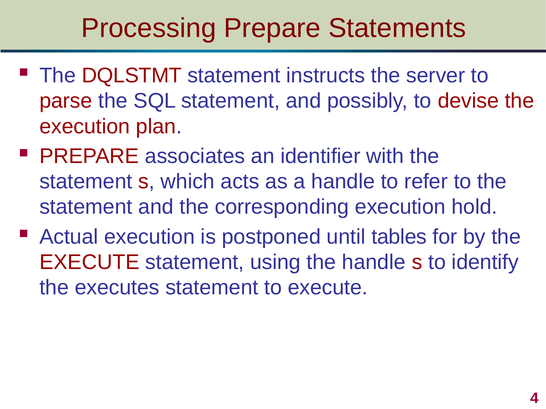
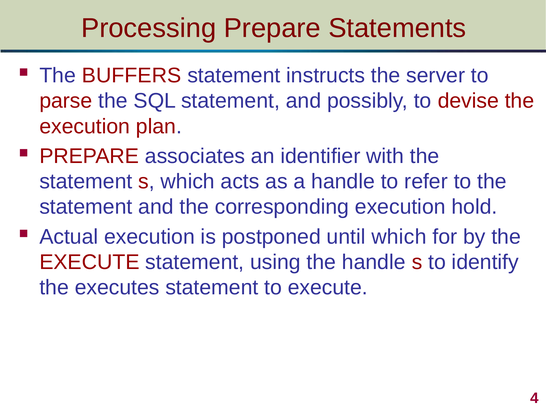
DQLSTMT: DQLSTMT -> BUFFERS
until tables: tables -> which
